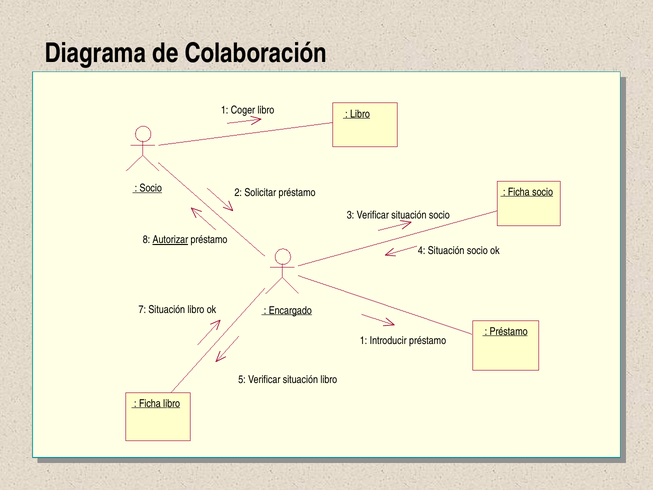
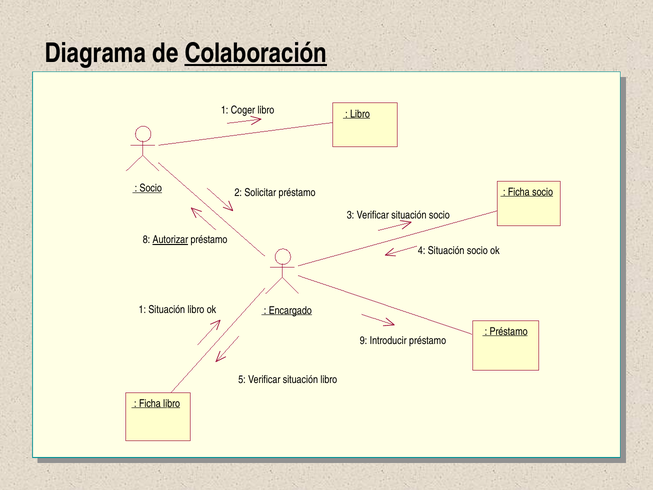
Colaboración underline: none -> present
7 at (142, 309): 7 -> 1
1 at (363, 341): 1 -> 9
